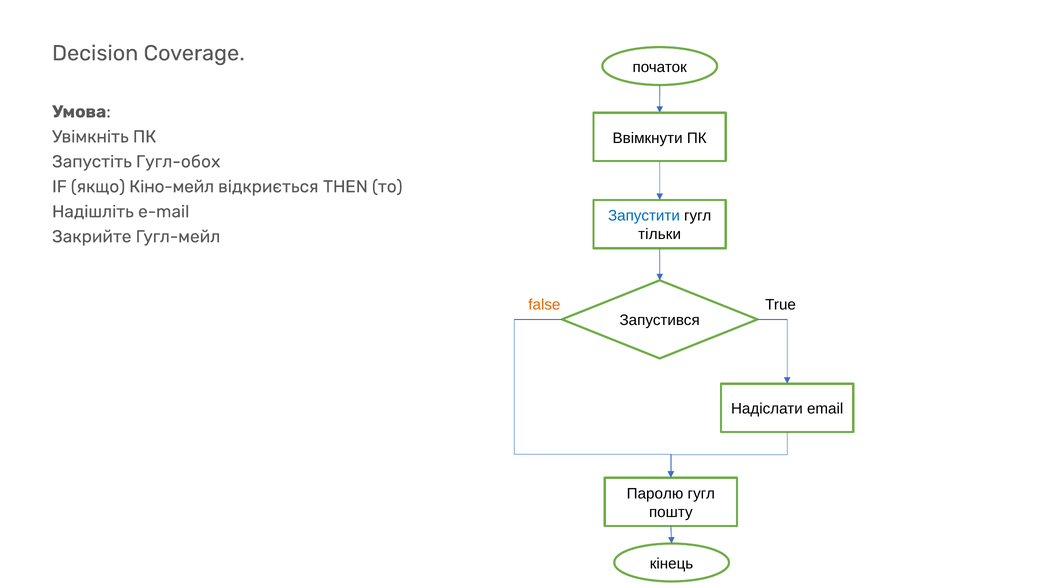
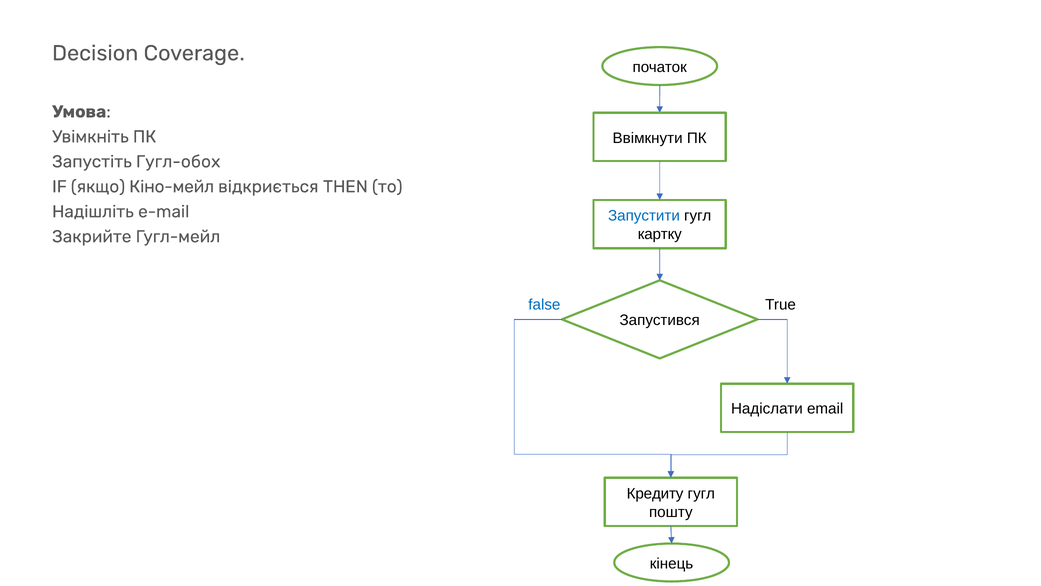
тільки: тільки -> картку
false colour: orange -> blue
Паролю: Паролю -> Кредиту
